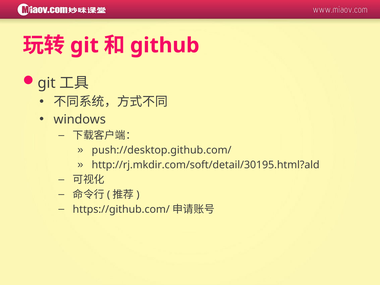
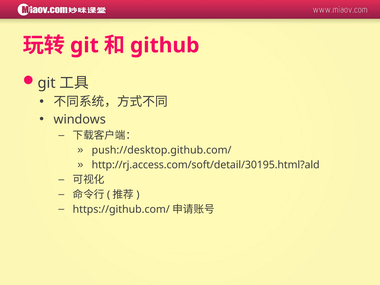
http://rj.mkdir.com/soft/detail/30195.html?ald: http://rj.mkdir.com/soft/detail/30195.html?ald -> http://rj.access.com/soft/detail/30195.html?ald
